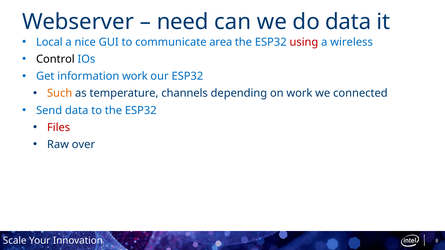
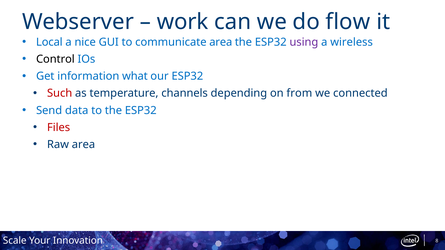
need: need -> work
do data: data -> flow
using colour: red -> purple
information work: work -> what
Such colour: orange -> red
on work: work -> from
Raw over: over -> area
